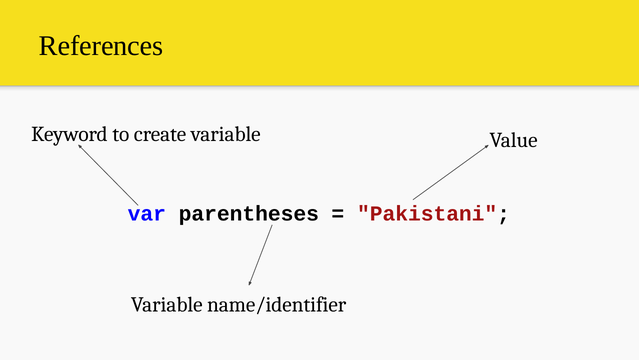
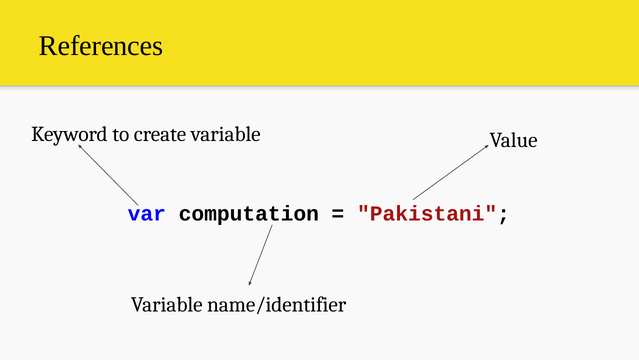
parentheses: parentheses -> computation
